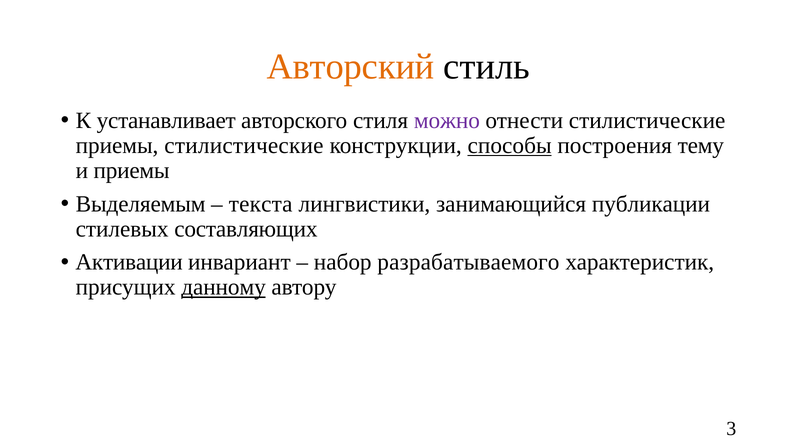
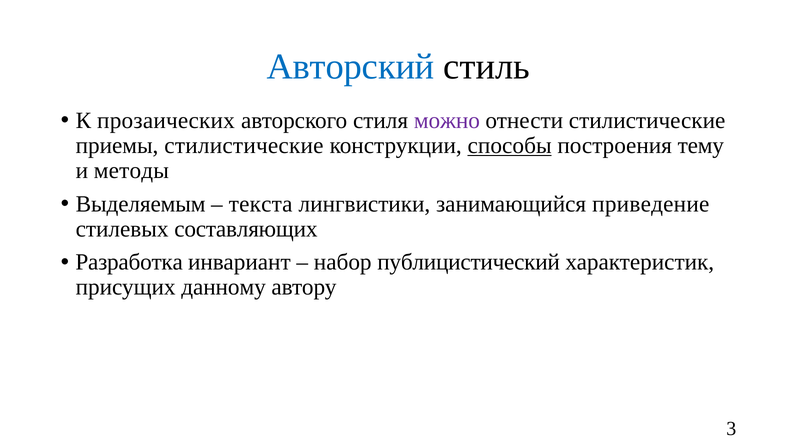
Авторский colour: orange -> blue
устанавливает: устанавливает -> прозаических
и приемы: приемы -> методы
публикации: публикации -> приведение
Активации: Активации -> Разработка
разрабатываемого: разрабатываемого -> публицистический
данному underline: present -> none
